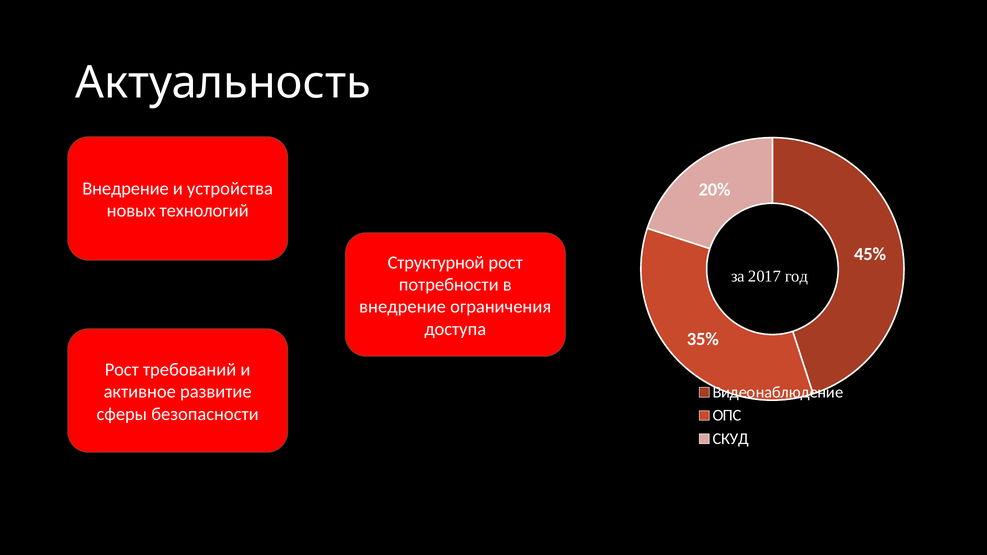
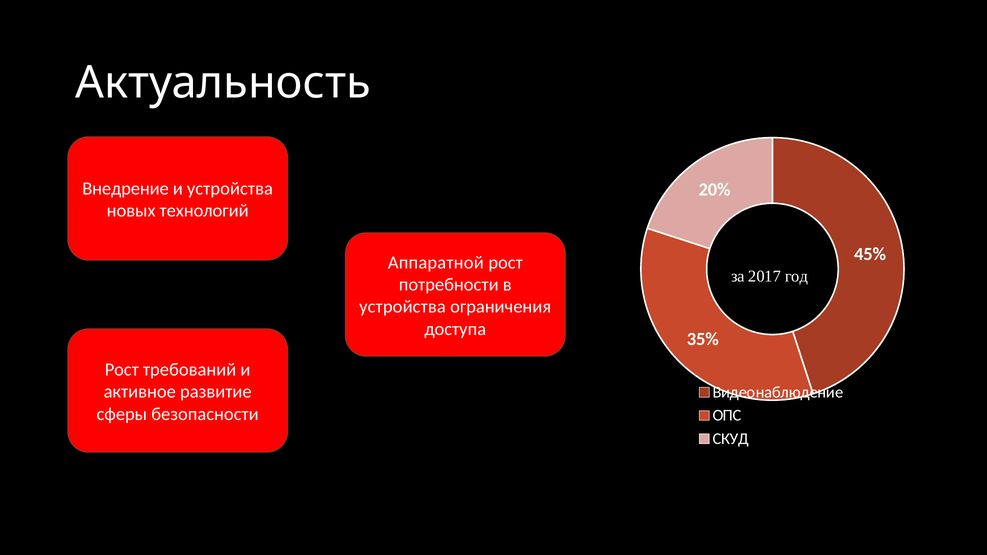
Структурной: Структурной -> Аппаратной
внедрение at (403, 307): внедрение -> устройства
